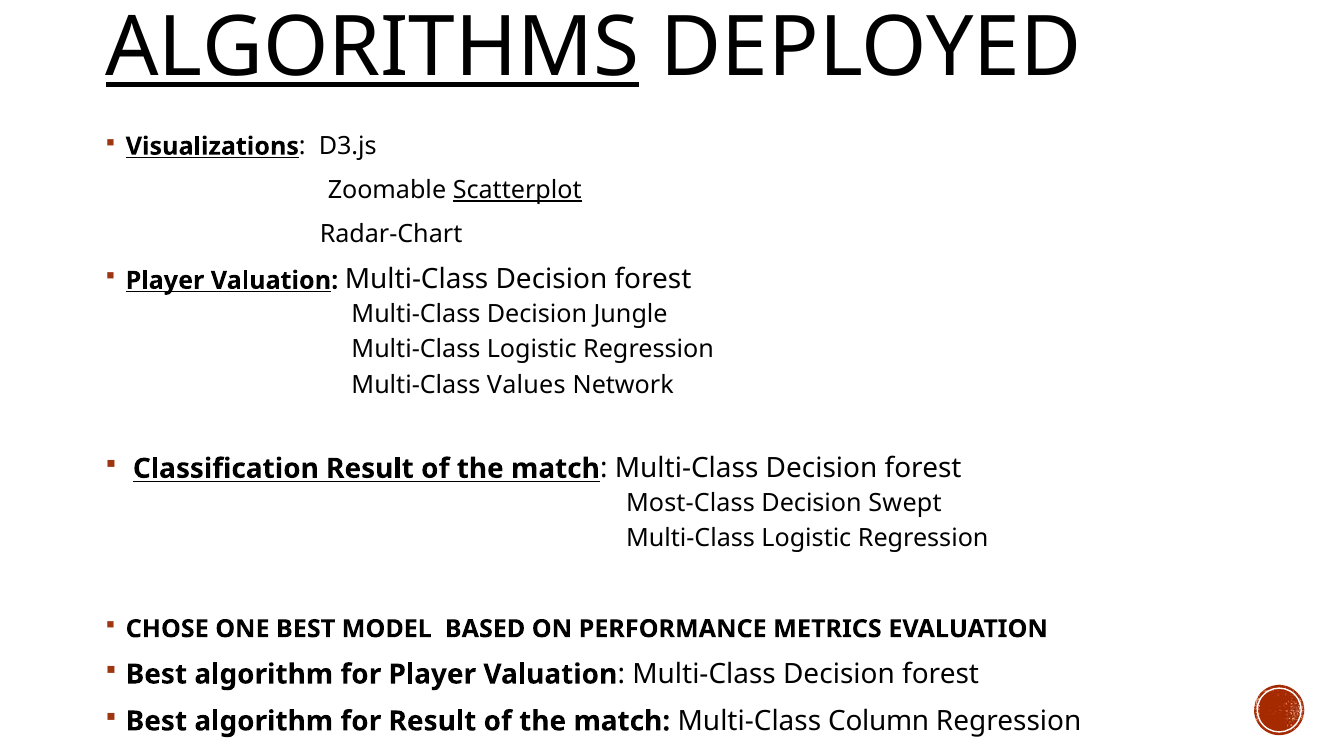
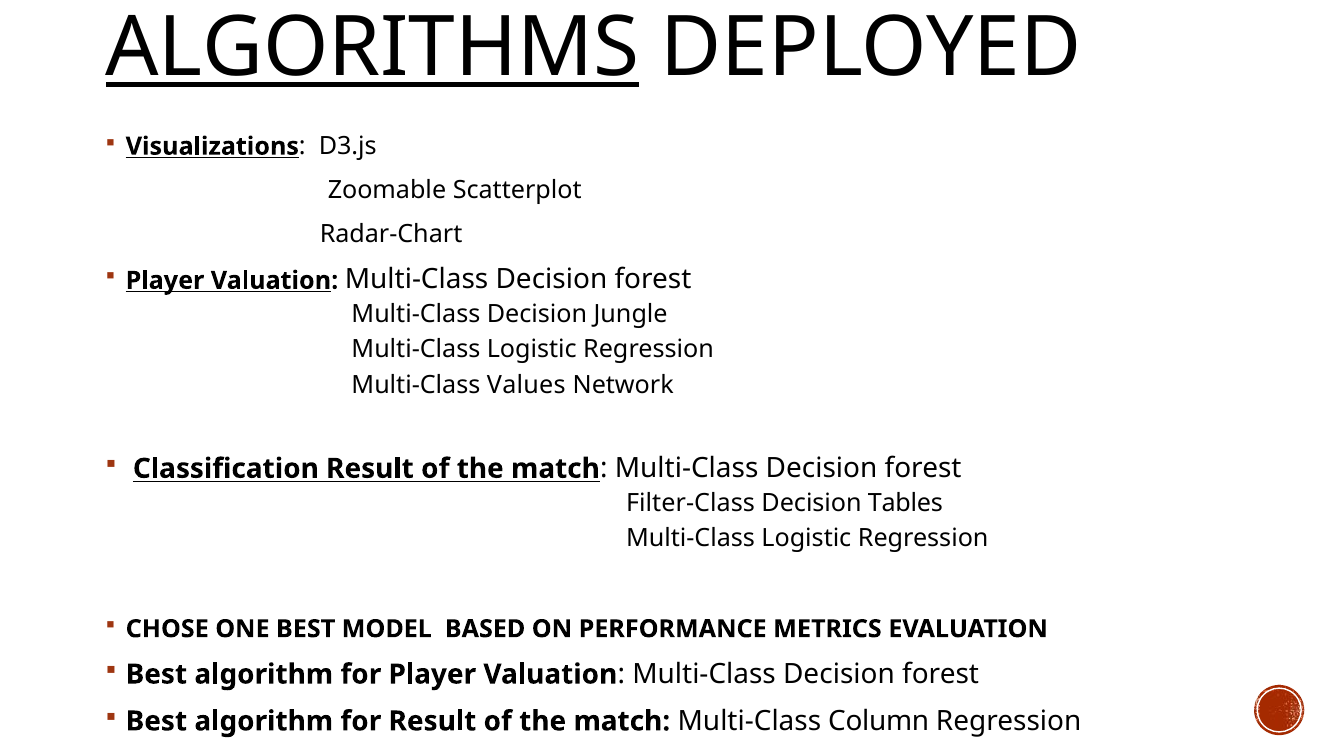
Scatterplot underline: present -> none
Most-Class: Most-Class -> Filter-Class
Swept: Swept -> Tables
